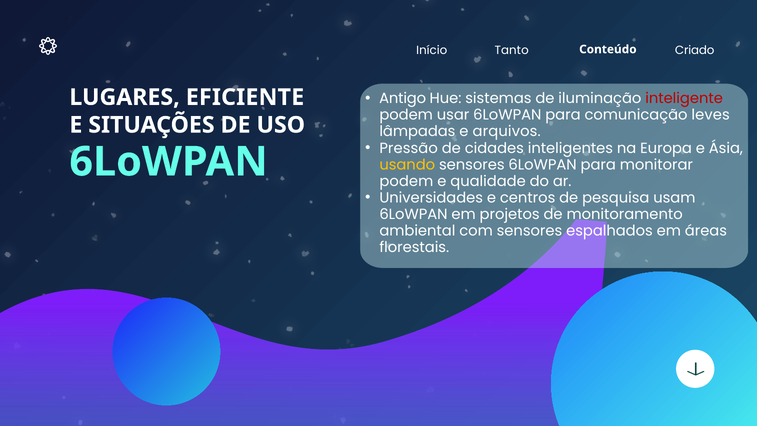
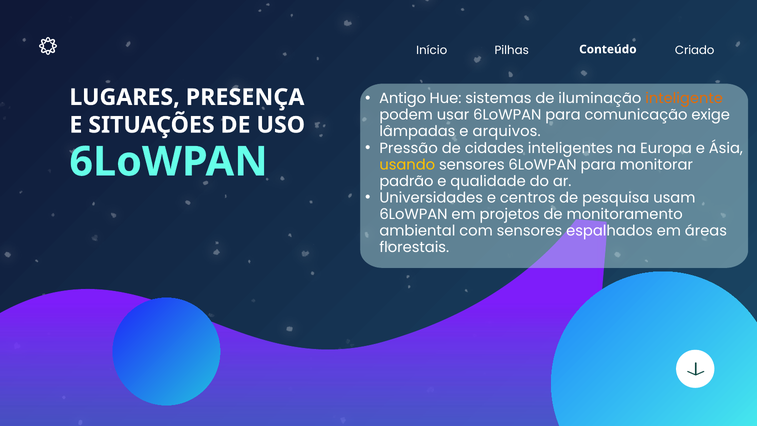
Tanto: Tanto -> Pilhas
inteligente colour: red -> orange
EFICIENTE: EFICIENTE -> PRESENÇA
leves: leves -> exige
podem at (406, 181): podem -> padrão
